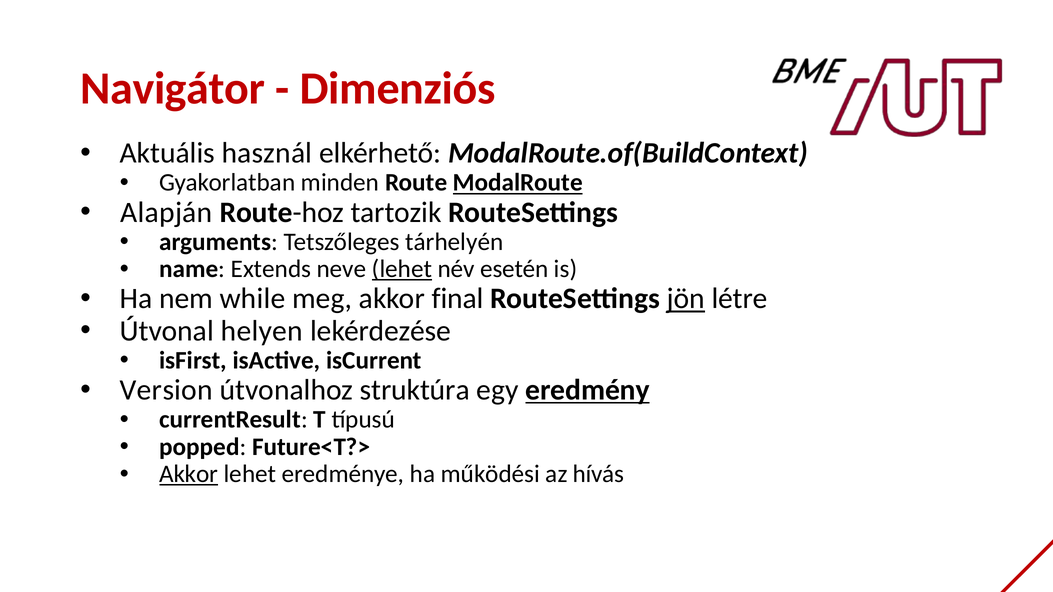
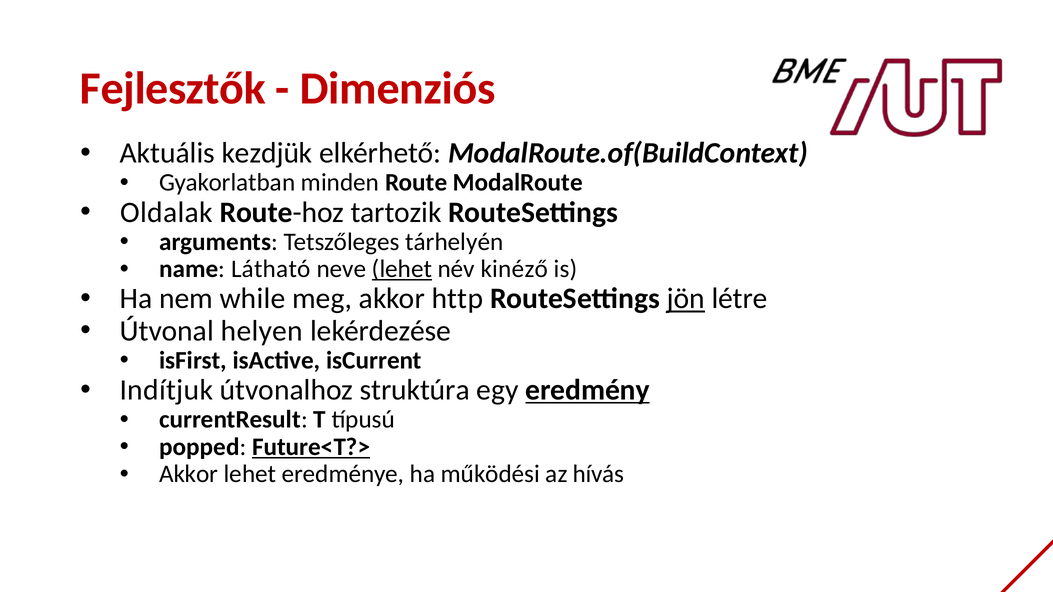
Navigátor: Navigátor -> Fejlesztők
használ: használ -> kezdjük
ModalRoute underline: present -> none
Alapján: Alapján -> Oldalak
Extends: Extends -> Látható
esetén: esetén -> kinéző
final: final -> http
Version: Version -> Indítjuk
Future<T?> underline: none -> present
Akkor at (189, 474) underline: present -> none
